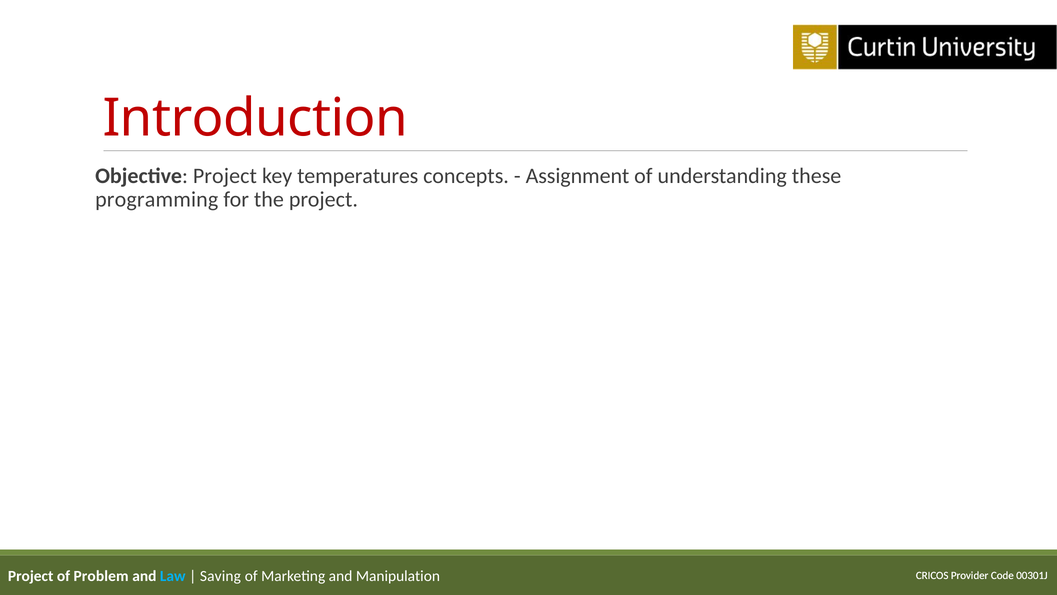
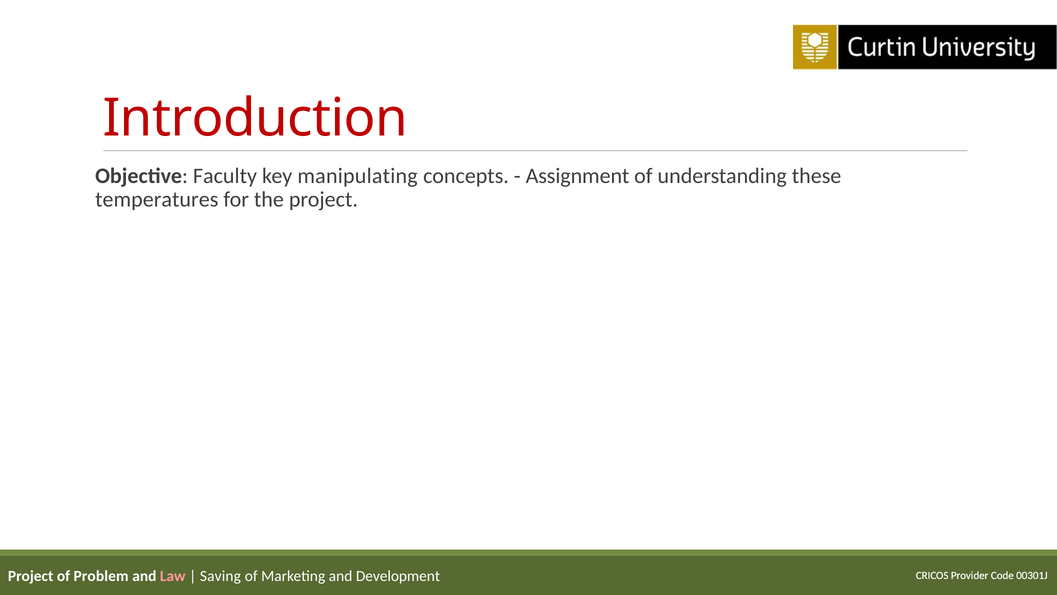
Objective Project: Project -> Faculty
temperatures: temperatures -> manipulating
programming: programming -> temperatures
Law colour: light blue -> pink
Manipulation: Manipulation -> Development
